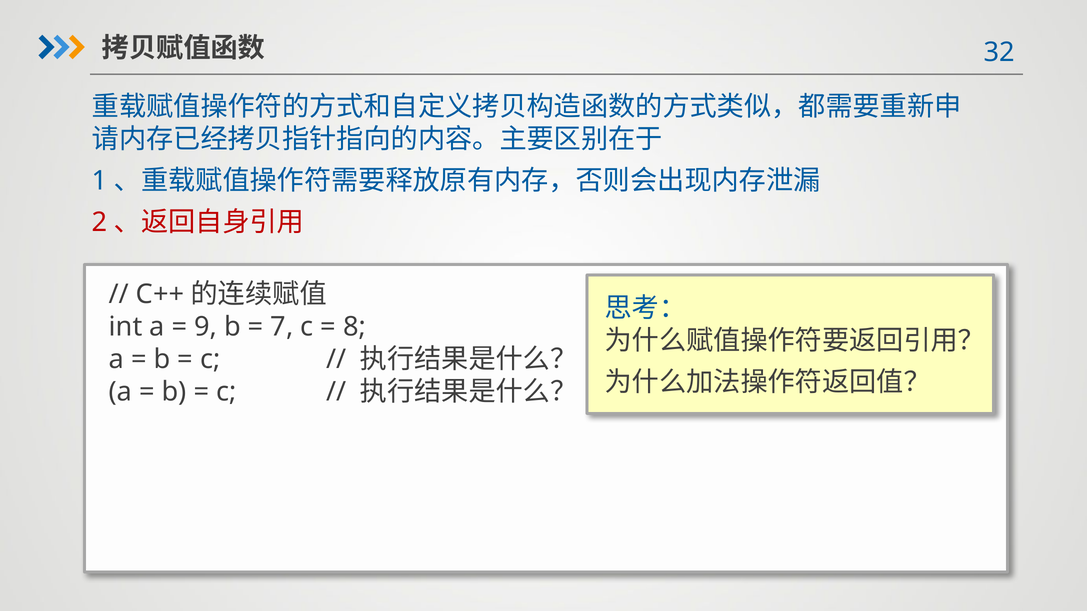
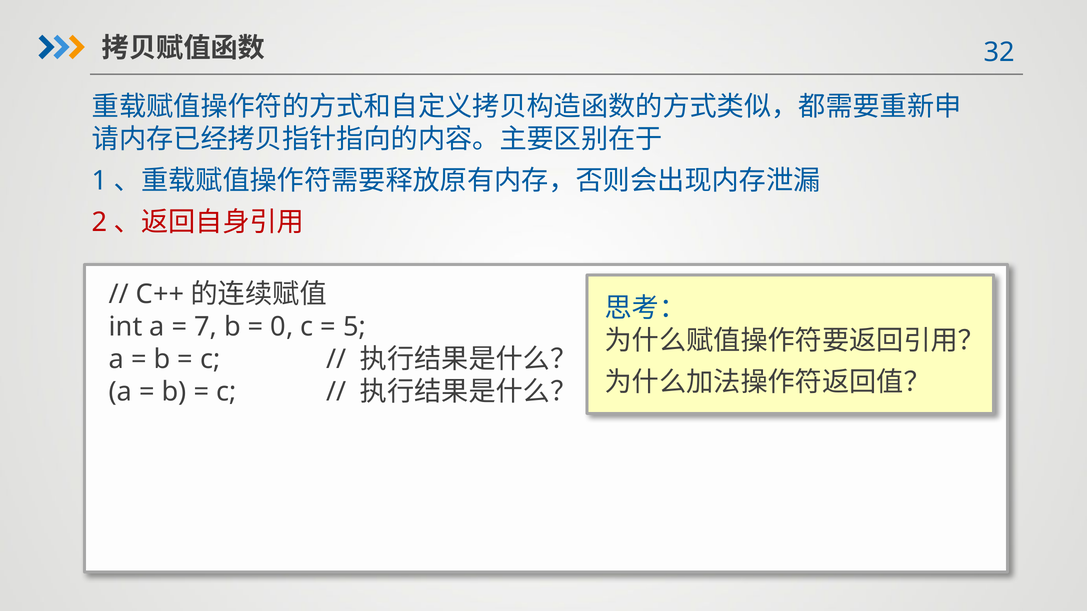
9: 9 -> 7
7: 7 -> 0
8: 8 -> 5
